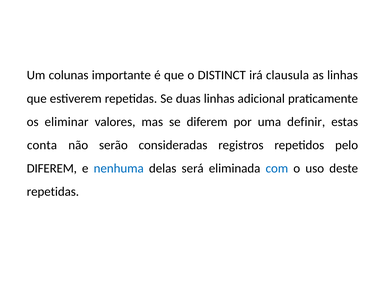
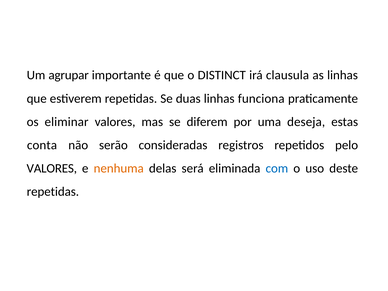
colunas: colunas -> agrupar
adicional: adicional -> funciona
definir: definir -> deseja
DIFEREM at (52, 168): DIFEREM -> VALORES
nenhuma colour: blue -> orange
